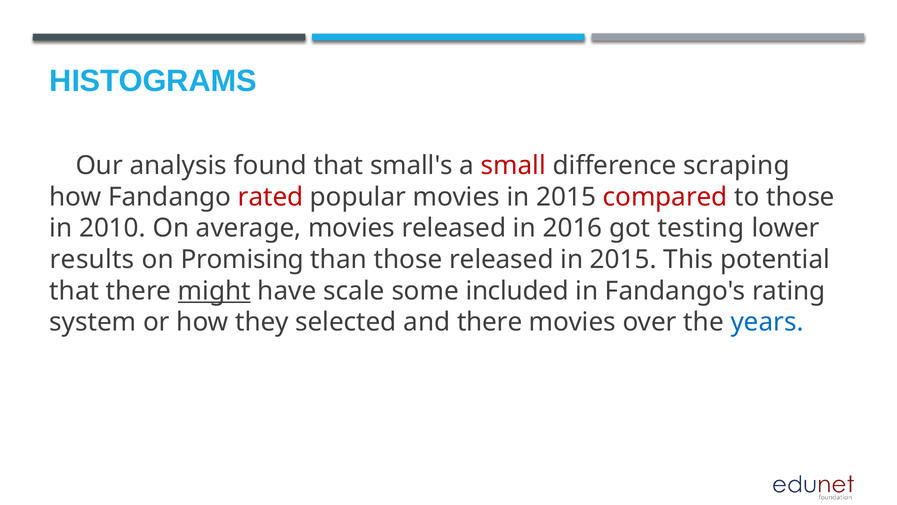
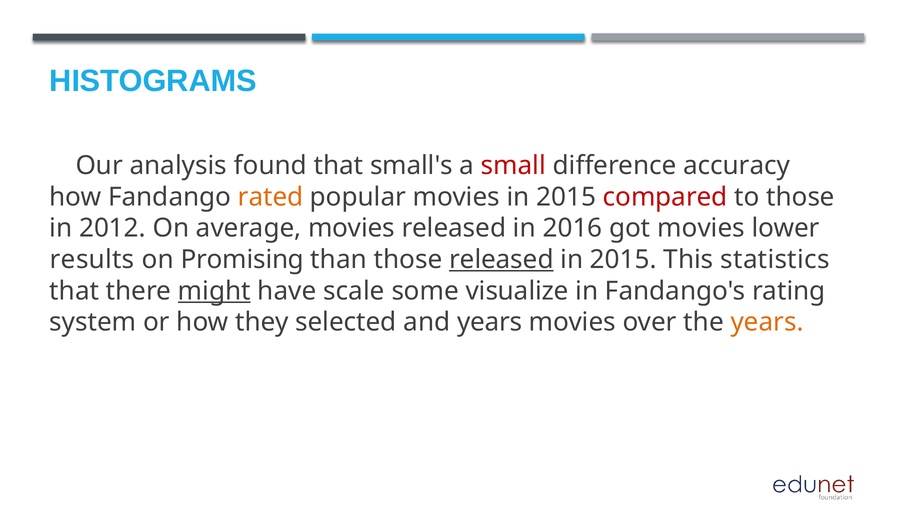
scraping: scraping -> accuracy
rated colour: red -> orange
2010: 2010 -> 2012
got testing: testing -> movies
released at (501, 259) underline: none -> present
potential: potential -> statistics
included: included -> visualize
and there: there -> years
years at (767, 322) colour: blue -> orange
